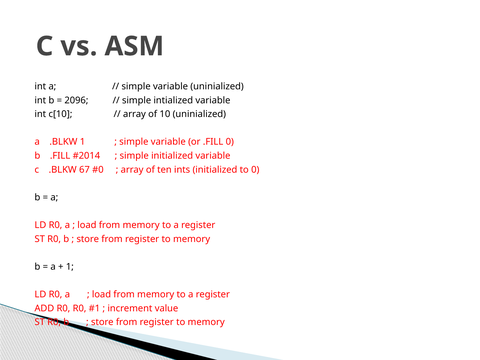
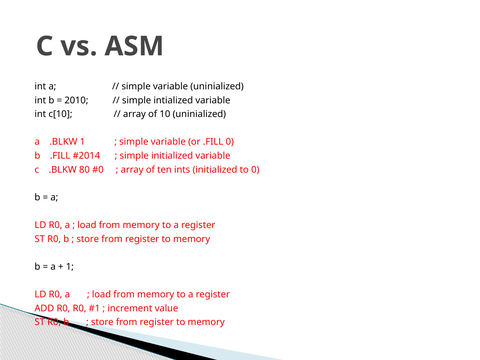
2096: 2096 -> 2010
67: 67 -> 80
